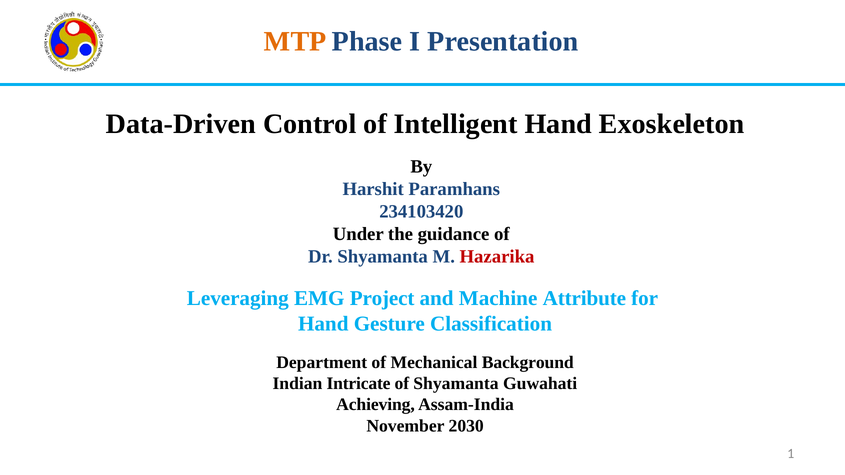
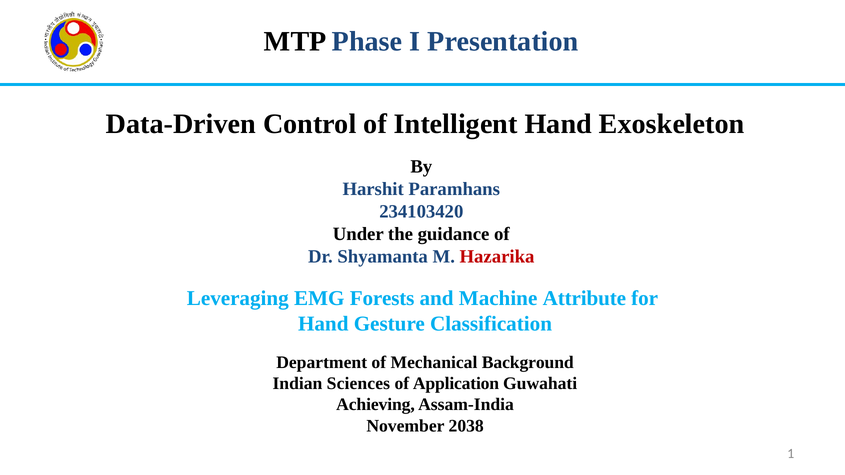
MTP colour: orange -> black
Project: Project -> Forests
Intricate: Intricate -> Sciences
of Shyamanta: Shyamanta -> Application
2030: 2030 -> 2038
